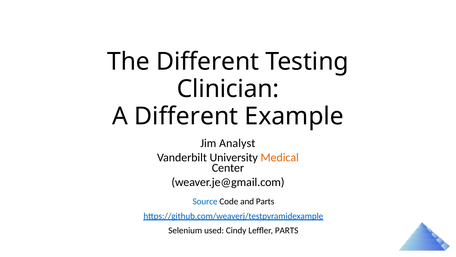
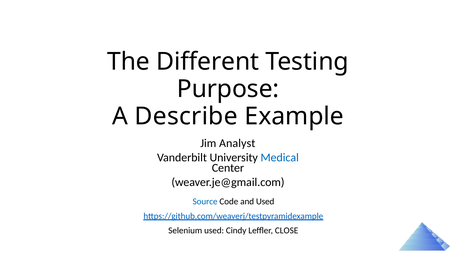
Clinician: Clinician -> Purpose
A Different: Different -> Describe
Medical colour: orange -> blue
and Parts: Parts -> Used
Leffler PARTS: PARTS -> CLOSE
